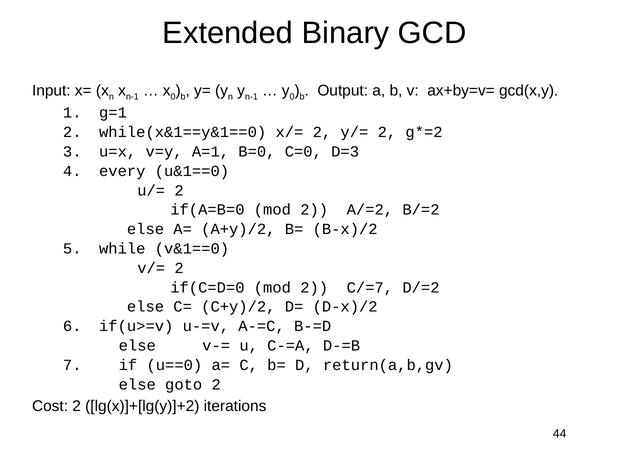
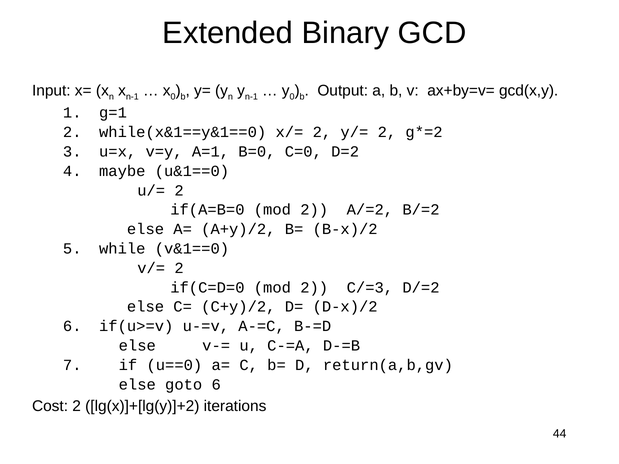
D=3: D=3 -> D=2
every: every -> maybe
C/=7: C/=7 -> C/=3
goto 2: 2 -> 6
